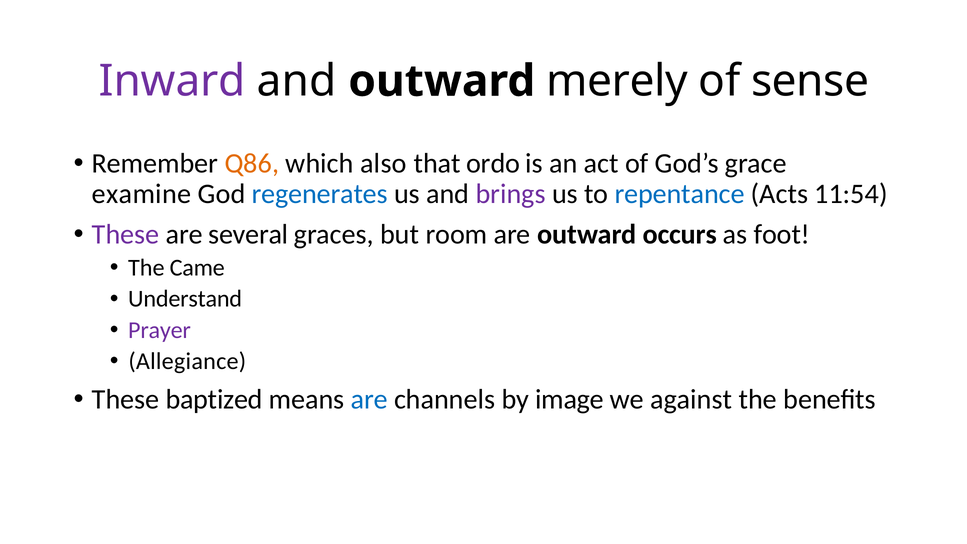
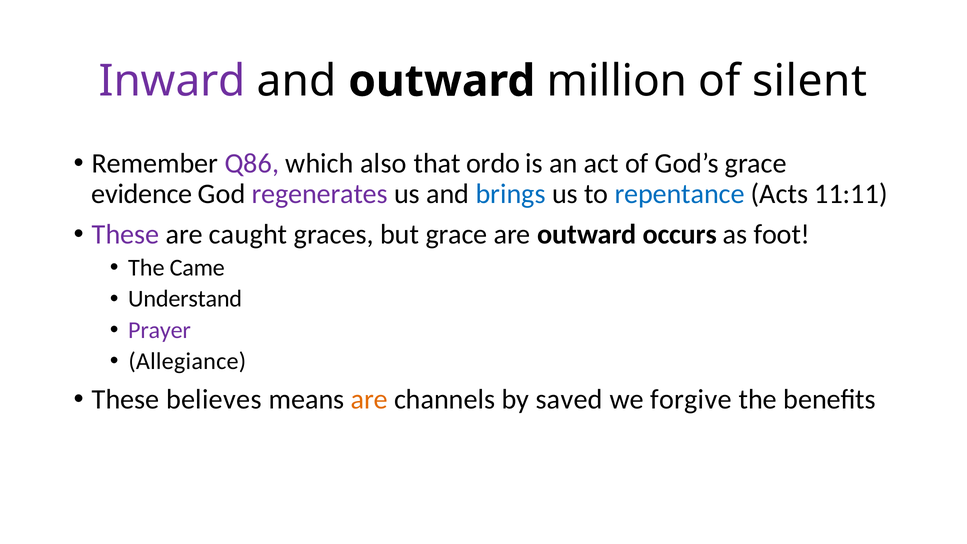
merely: merely -> million
sense: sense -> silent
Q86 colour: orange -> purple
examine: examine -> evidence
regenerates colour: blue -> purple
brings colour: purple -> blue
11:54: 11:54 -> 11:11
several: several -> caught
but room: room -> grace
baptized: baptized -> believes
are at (369, 400) colour: blue -> orange
image: image -> saved
against: against -> forgive
